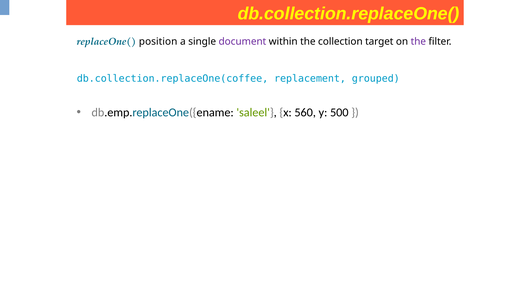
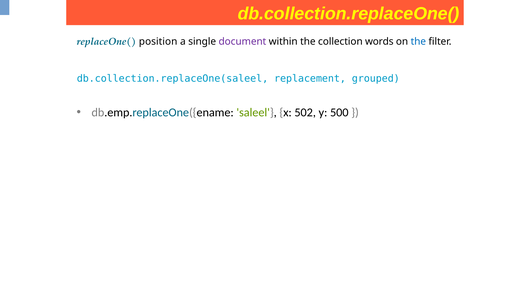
target: target -> words
the at (418, 42) colour: purple -> blue
db.collection.replaceOne(coffee: db.collection.replaceOne(coffee -> db.collection.replaceOne(saleel
560: 560 -> 502
